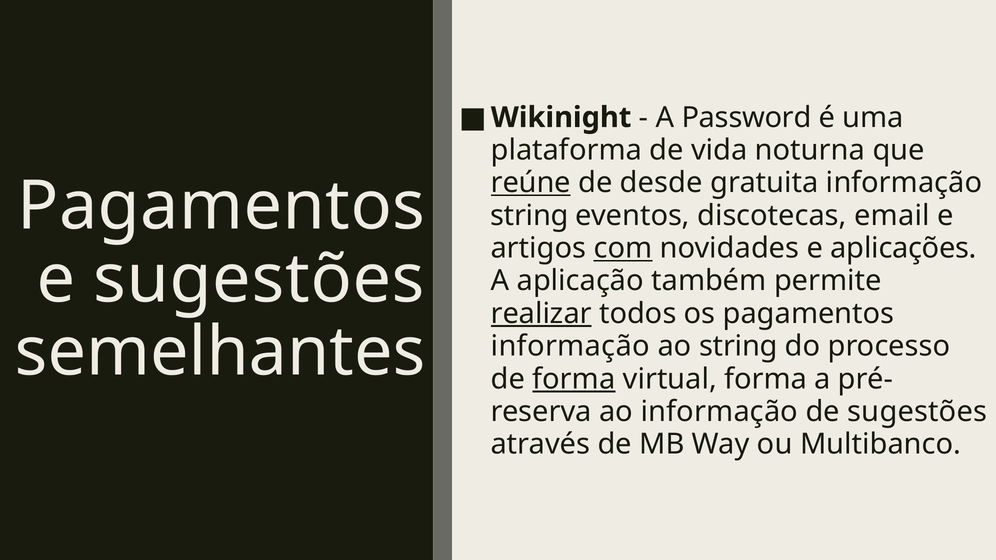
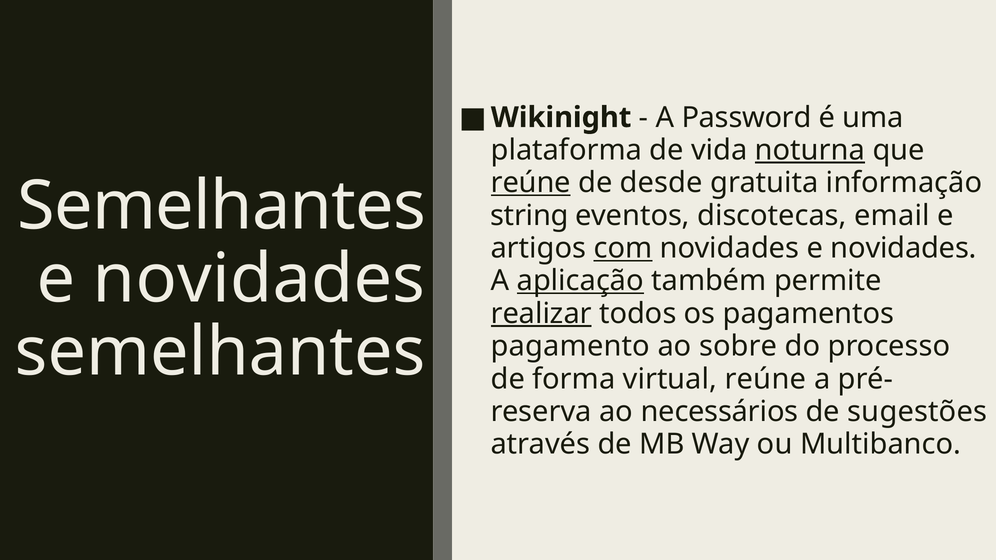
noturna underline: none -> present
Pagamentos at (221, 206): Pagamentos -> Semelhantes
novidades e aplicações: aplicações -> novidades
sugestões at (259, 279): sugestões -> novidades
aplicação underline: none -> present
informação at (570, 346): informação -> pagamento
ao string: string -> sobre
forma at (574, 379) underline: present -> none
virtual forma: forma -> reúne
ao informação: informação -> necessários
